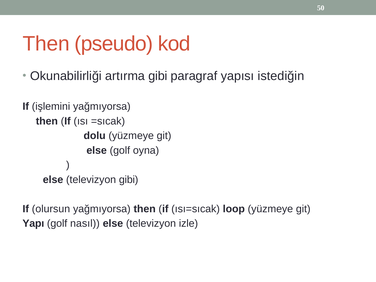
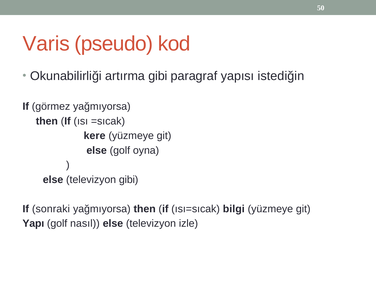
Then at (46, 44): Then -> Varis
işlemini: işlemini -> görmez
dolu: dolu -> kere
olursun: olursun -> sonraki
loop: loop -> bilgi
